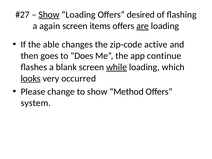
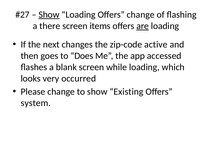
Offers desired: desired -> change
again: again -> there
able: able -> next
continue: continue -> accessed
while underline: present -> none
looks underline: present -> none
Method: Method -> Existing
